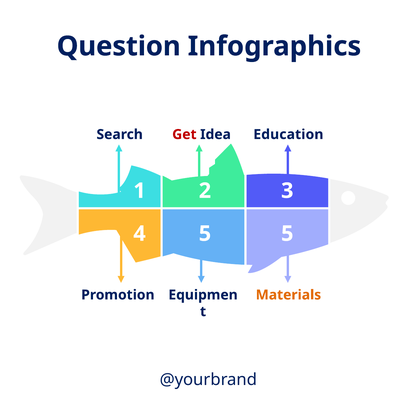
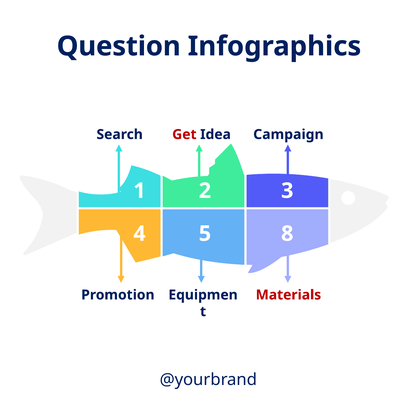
Education: Education -> Campaign
4 5: 5 -> 8
Materials colour: orange -> red
